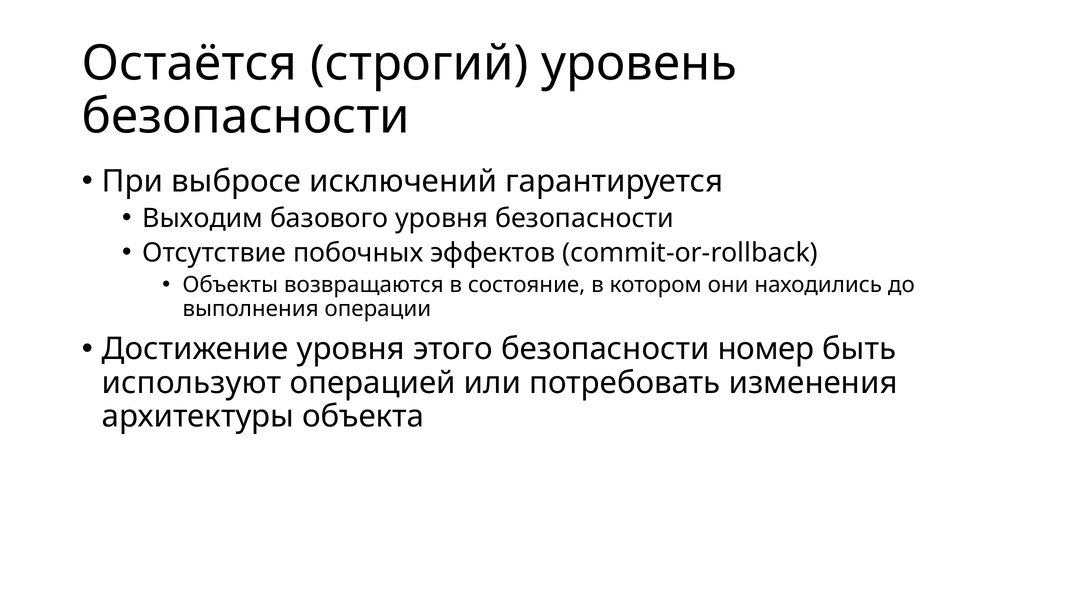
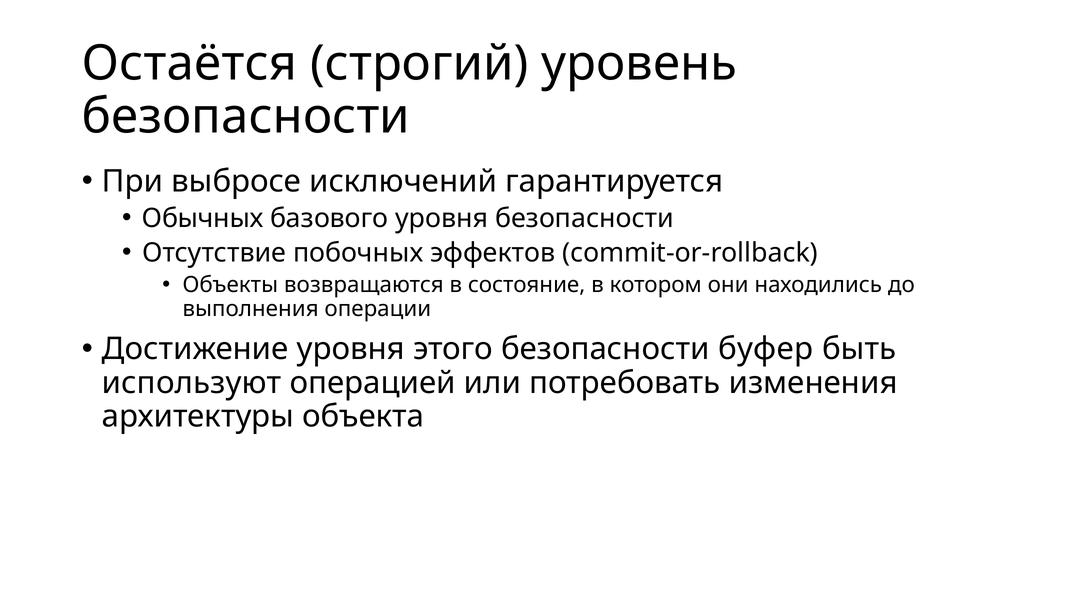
Выходим: Выходим -> Обычных
номер: номер -> буфер
